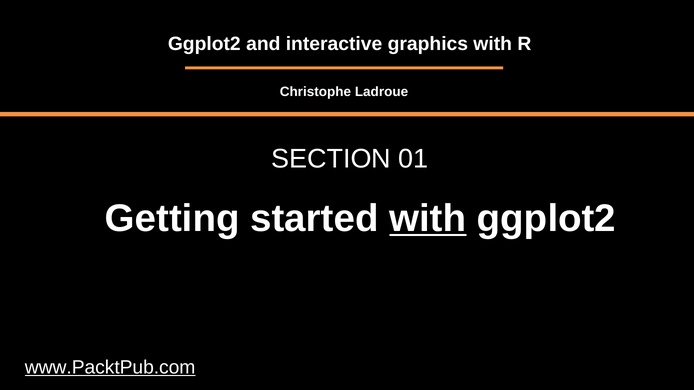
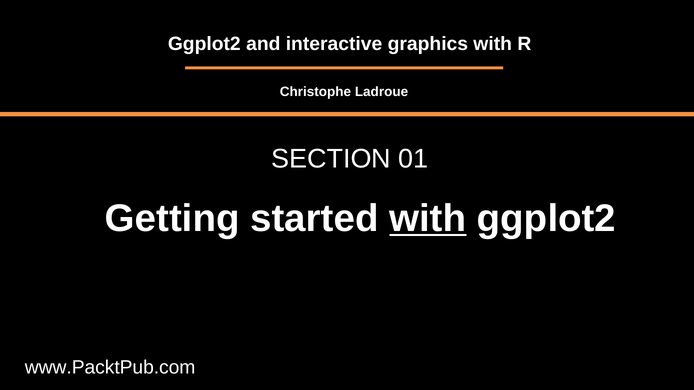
www.PacktPub.com underline: present -> none
